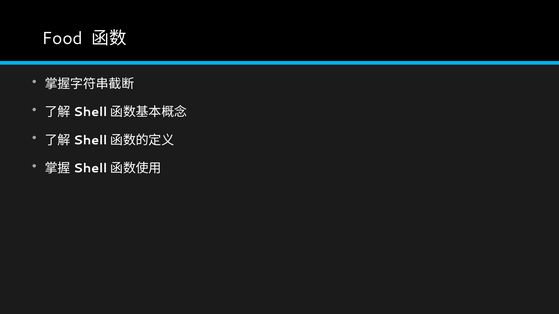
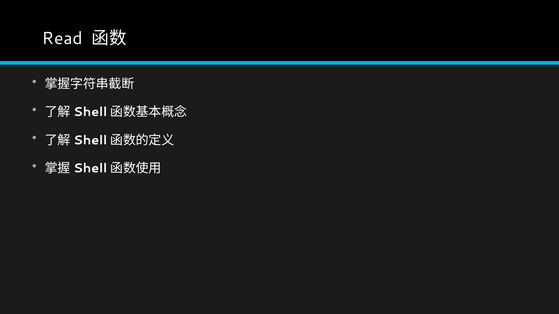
Food: Food -> Read
